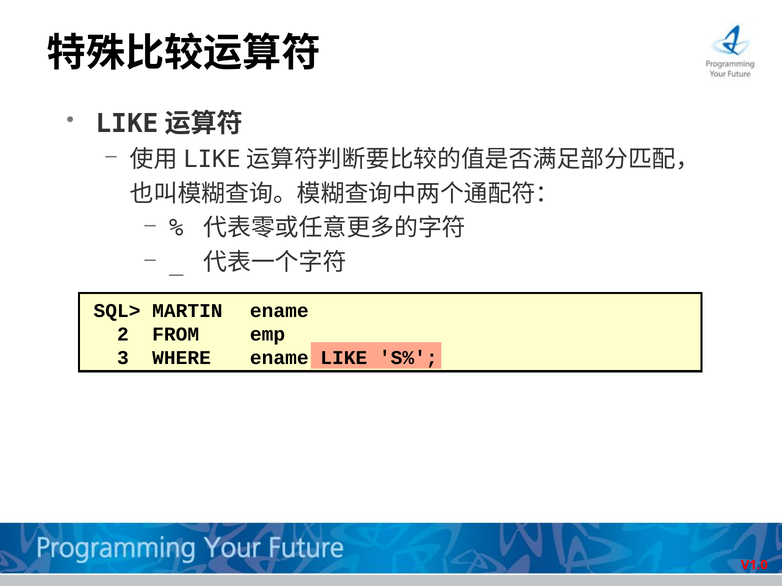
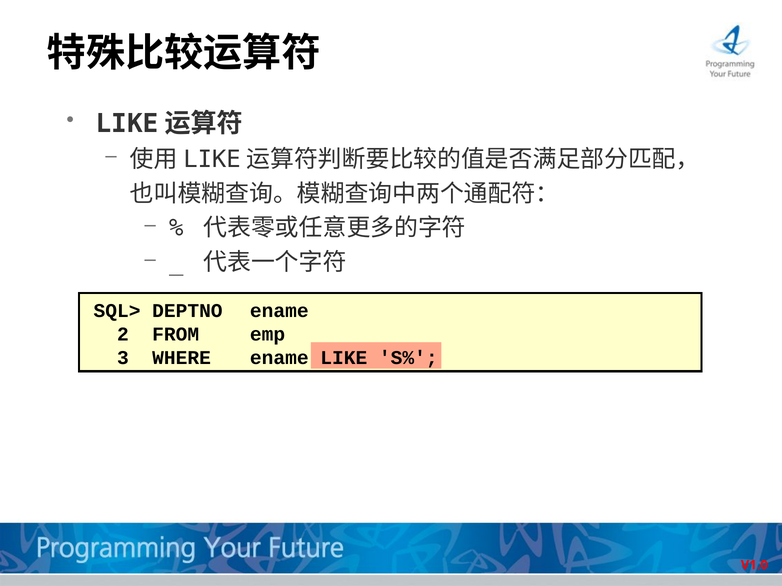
MARTIN: MARTIN -> DEPTNO
